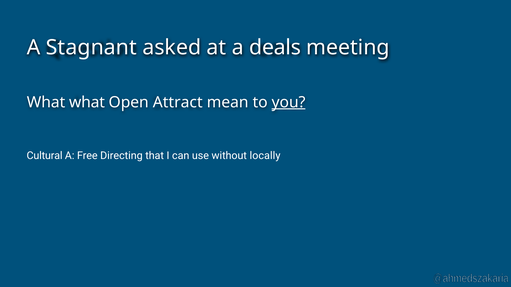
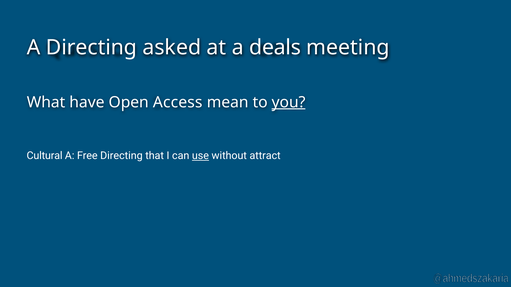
A Stagnant: Stagnant -> Directing
What what: what -> have
Attract: Attract -> Access
use underline: none -> present
locally: locally -> attract
